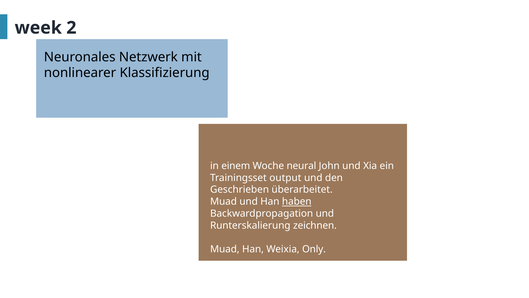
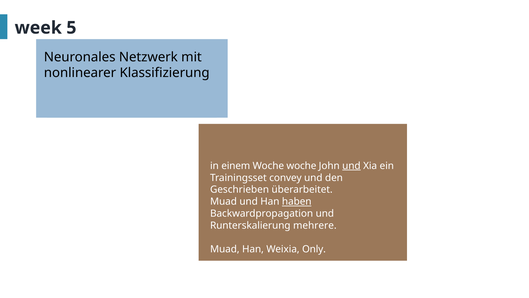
2: 2 -> 5
Woche neural: neural -> woche
und at (351, 166) underline: none -> present
output: output -> convey
zeichnen: zeichnen -> mehrere
